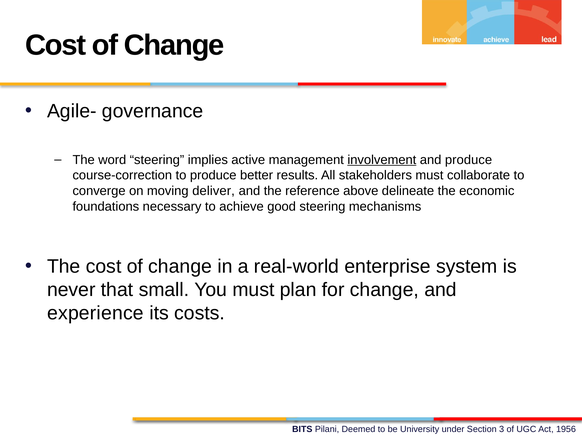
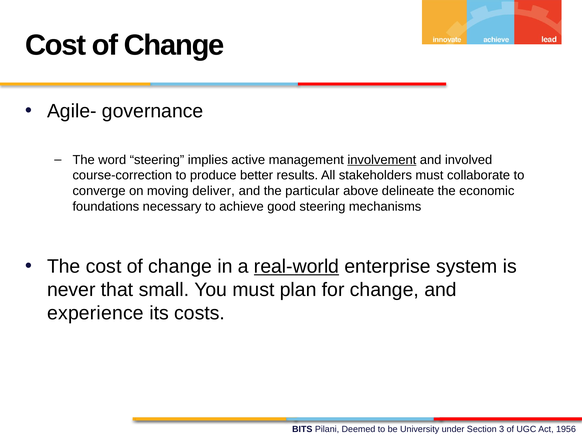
and produce: produce -> involved
reference: reference -> particular
real-world underline: none -> present
